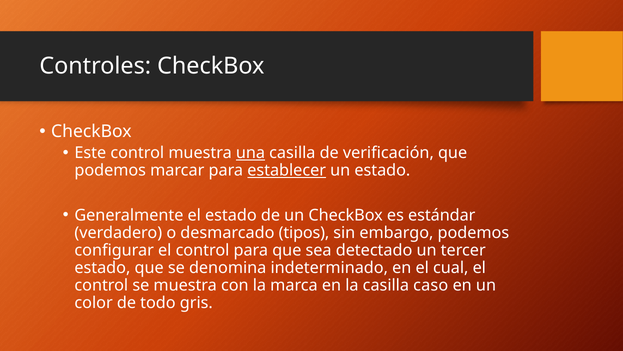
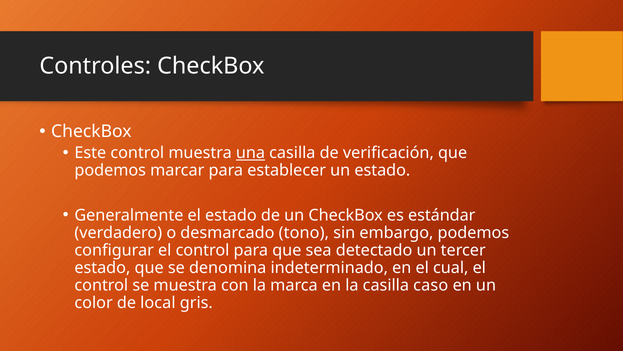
establecer underline: present -> none
tipos: tipos -> tono
todo: todo -> local
